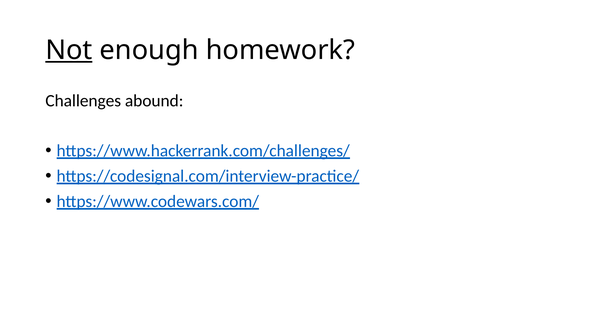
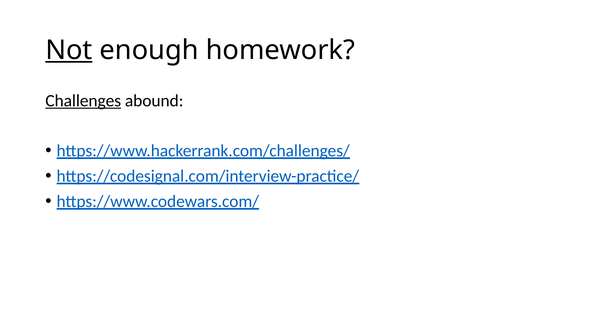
Challenges underline: none -> present
